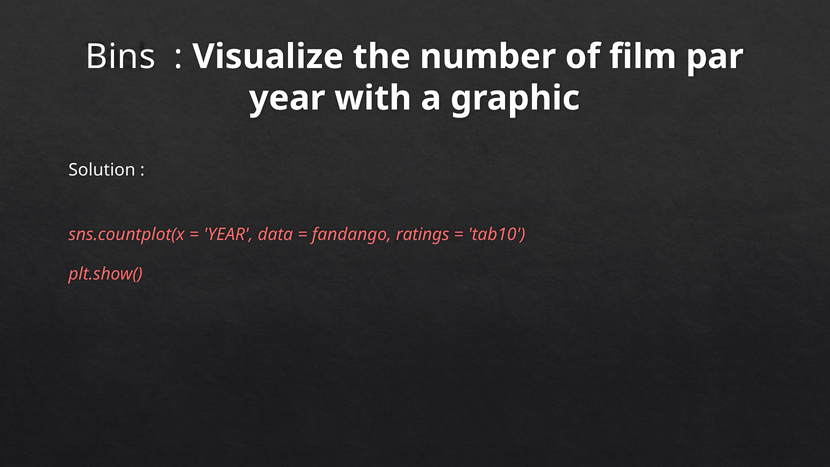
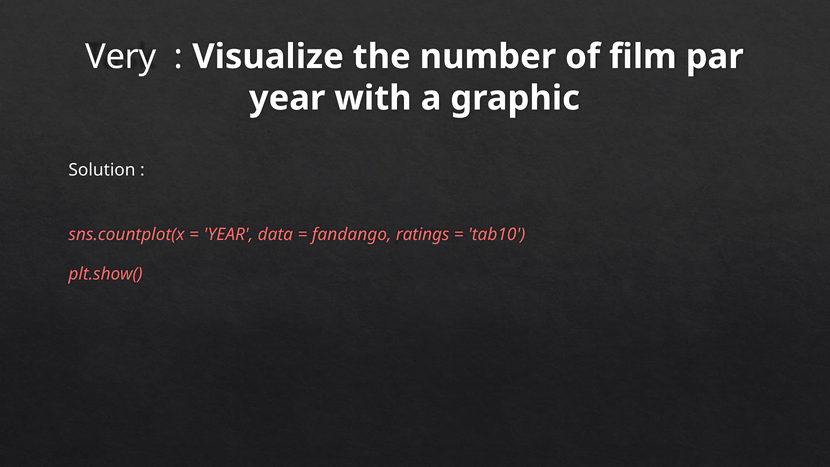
Bins: Bins -> Very
